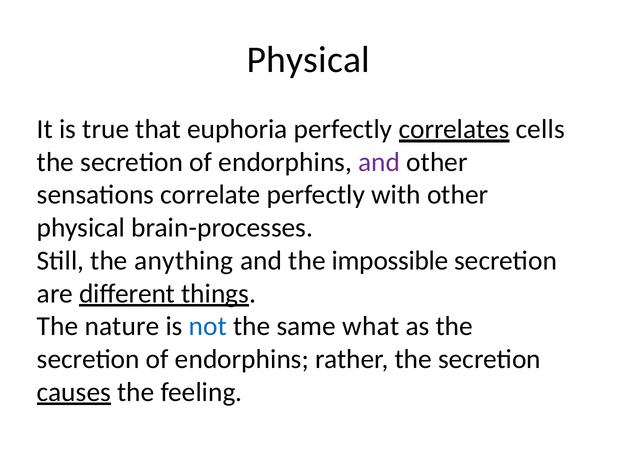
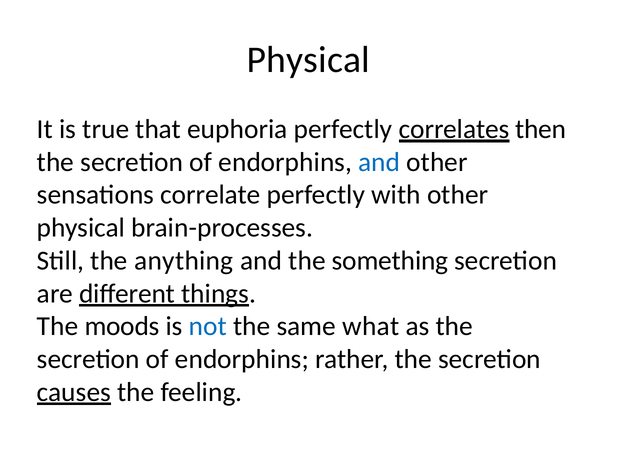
cells: cells -> then
and at (379, 162) colour: purple -> blue
impossible: impossible -> something
nature: nature -> moods
